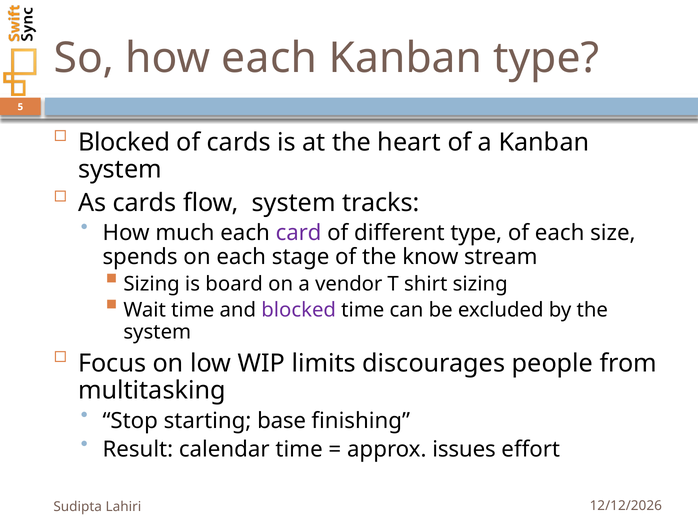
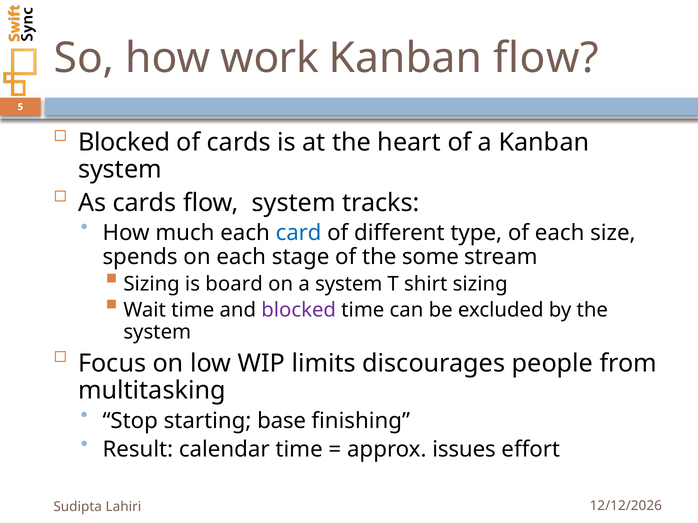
how each: each -> work
Kanban type: type -> flow
card colour: purple -> blue
know: know -> some
a vendor: vendor -> system
